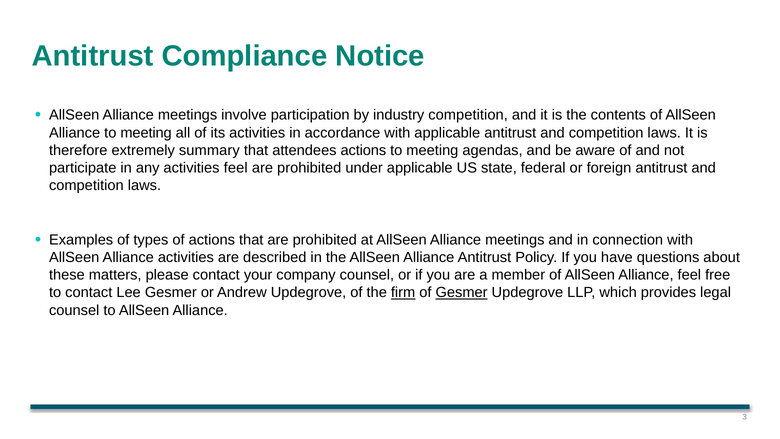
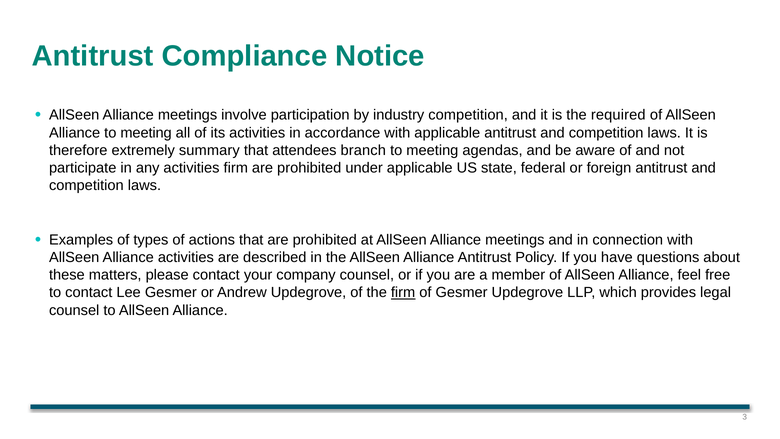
contents: contents -> required
attendees actions: actions -> branch
activities feel: feel -> firm
Gesmer at (462, 293) underline: present -> none
